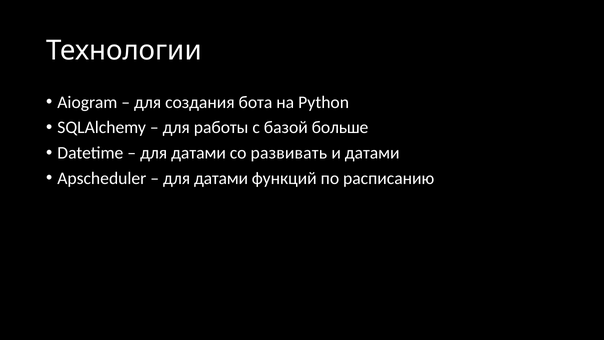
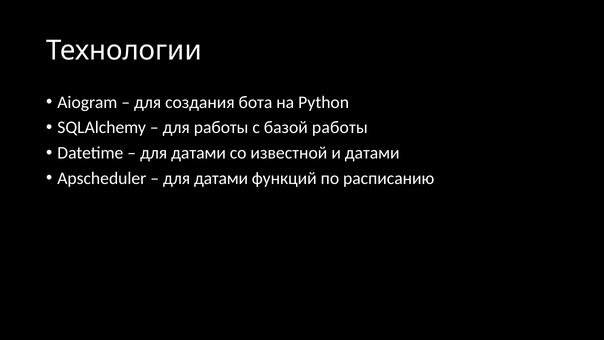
базой больше: больше -> работы
развивать: развивать -> известной
